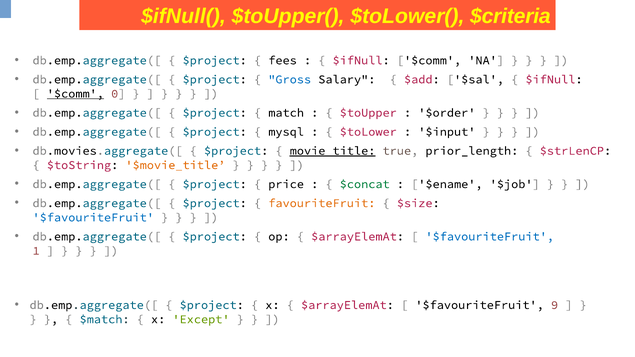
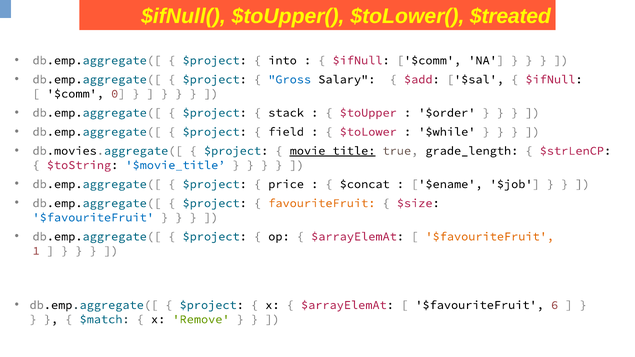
$criteria: $criteria -> $treated
fees: fees -> into
$comm at (75, 94) underline: present -> none
match: match -> stack
mysql: mysql -> field
$input: $input -> $while
prior_length: prior_length -> grade_length
$movie_title colour: orange -> blue
$concat colour: green -> black
$favouriteFruit at (490, 237) colour: blue -> orange
9: 9 -> 6
Except: Except -> Remove
